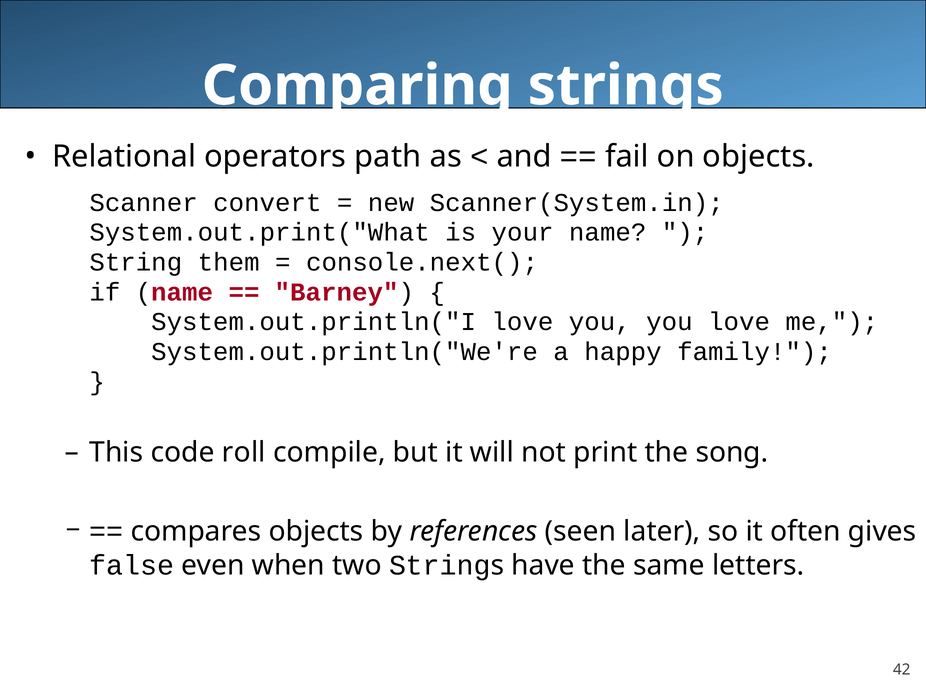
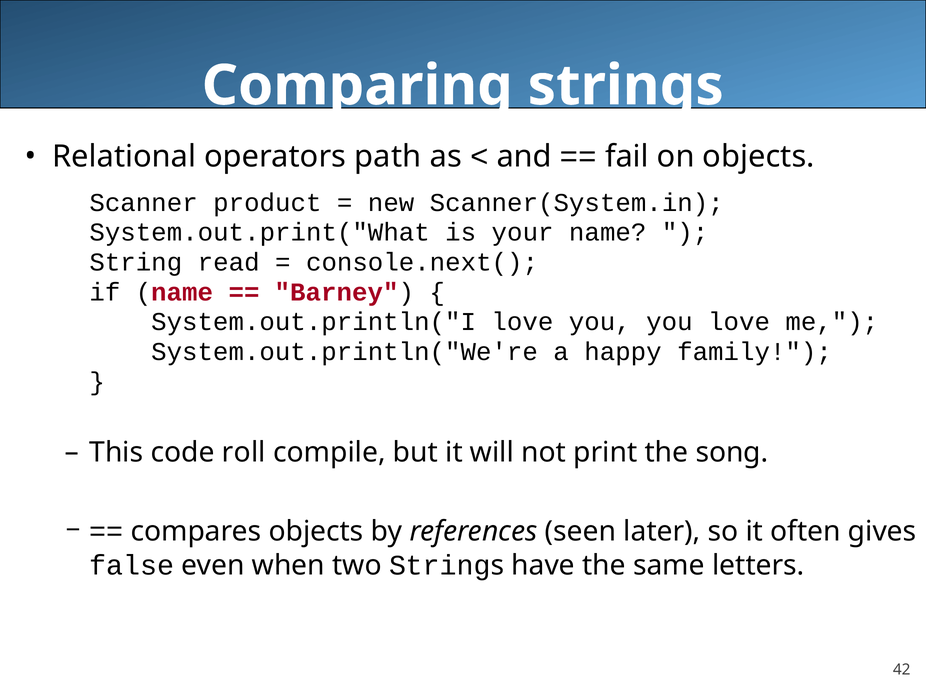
convert: convert -> product
them: them -> read
